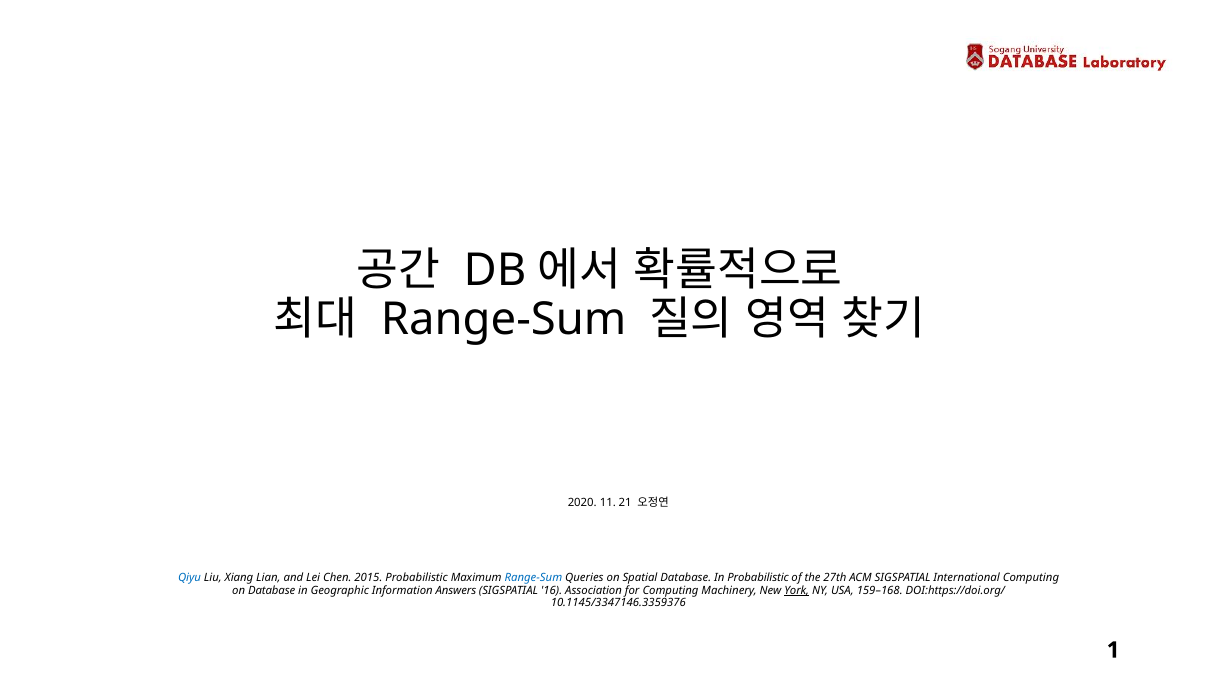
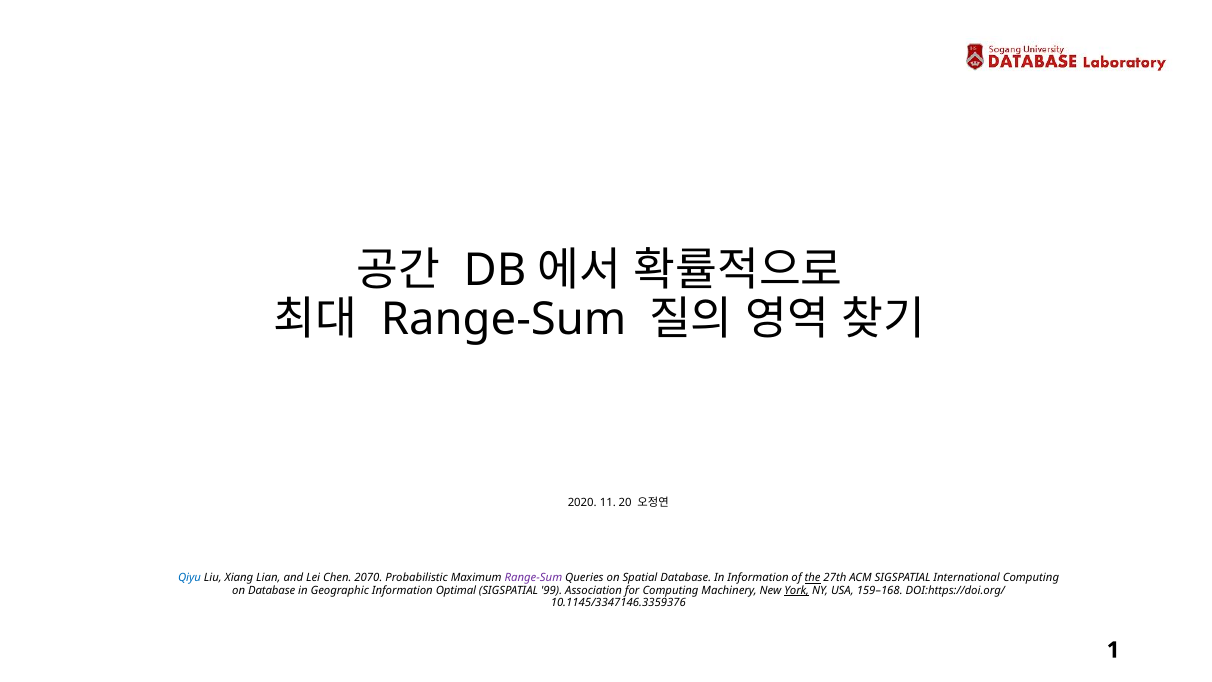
21: 21 -> 20
2015: 2015 -> 2070
Range-Sum at (533, 578) colour: blue -> purple
In Probabilistic: Probabilistic -> Information
the underline: none -> present
Answers: Answers -> Optimal
16: 16 -> 99
